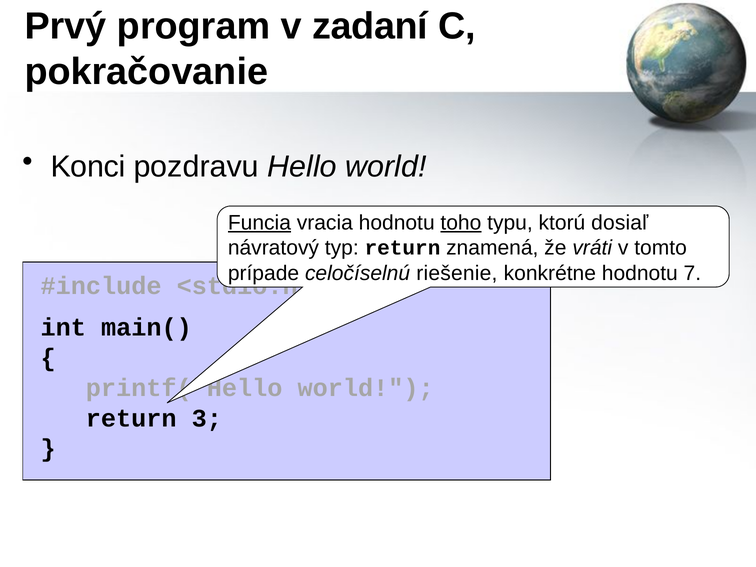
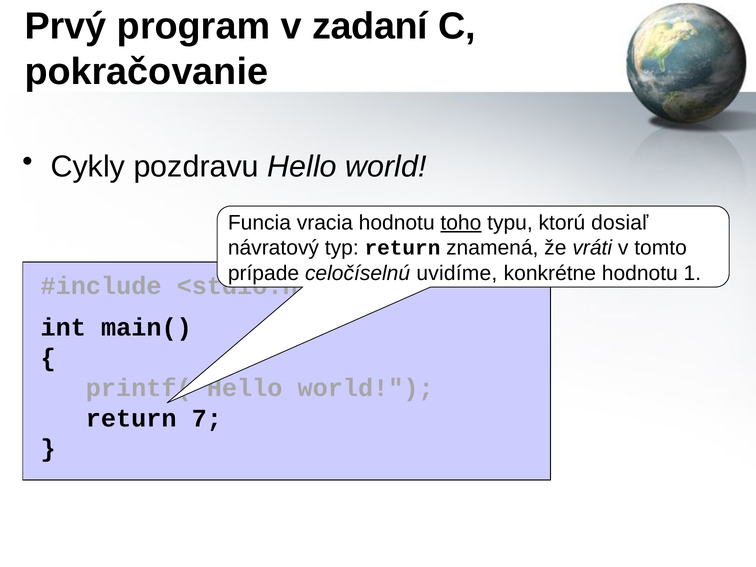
Konci: Konci -> Cykly
Funcia underline: present -> none
riešenie: riešenie -> uvidíme
7: 7 -> 1
3: 3 -> 7
